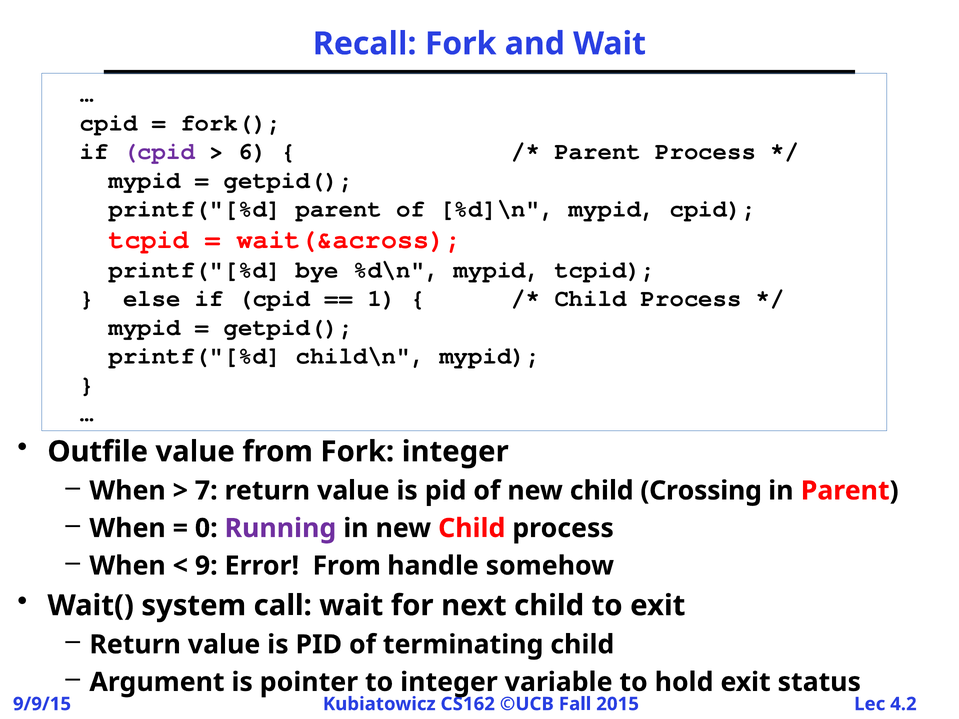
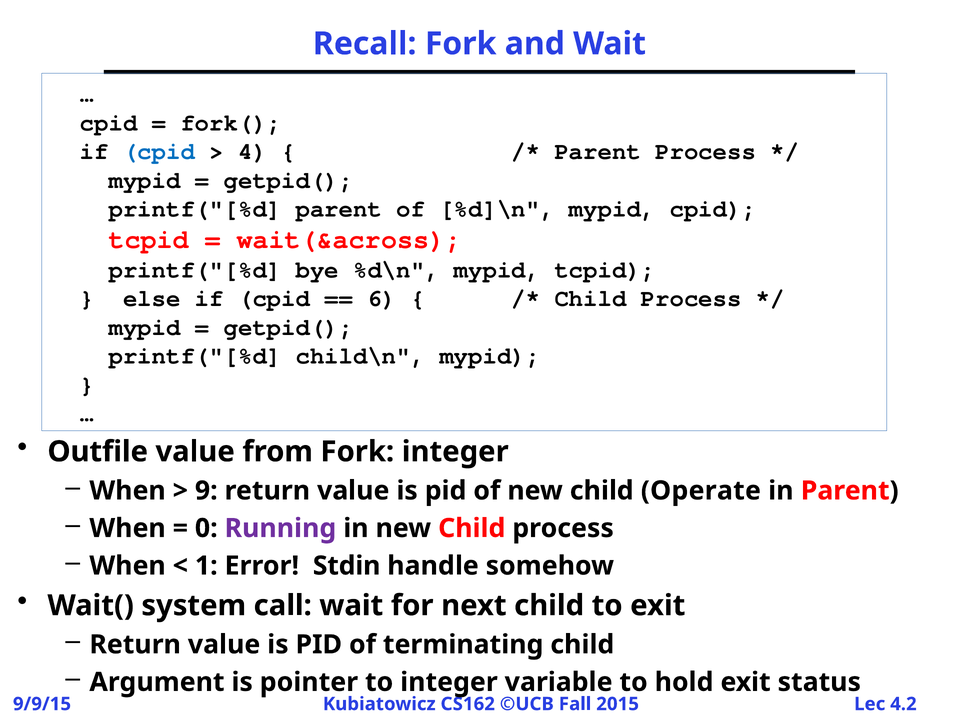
cpid at (159, 152) colour: purple -> blue
6: 6 -> 4
1: 1 -> 6
7: 7 -> 9
Crossing: Crossing -> Operate
9: 9 -> 1
Error From: From -> Stdin
